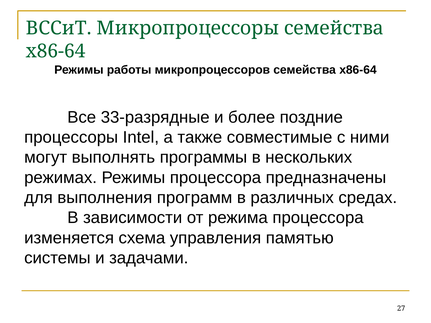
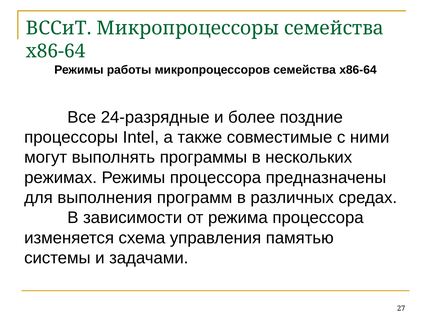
33-разрядные: 33-разрядные -> 24-разрядные
